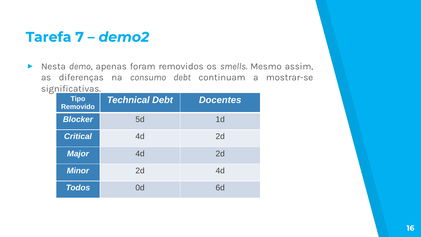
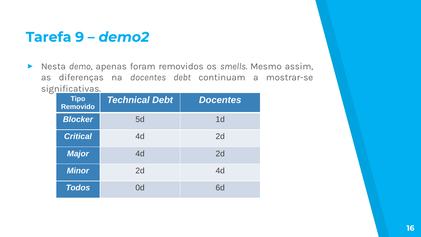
7: 7 -> 9
na consumo: consumo -> docentes
